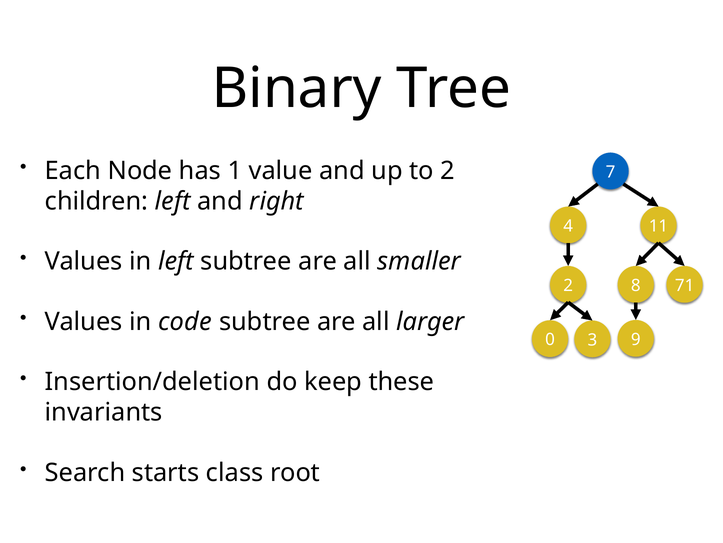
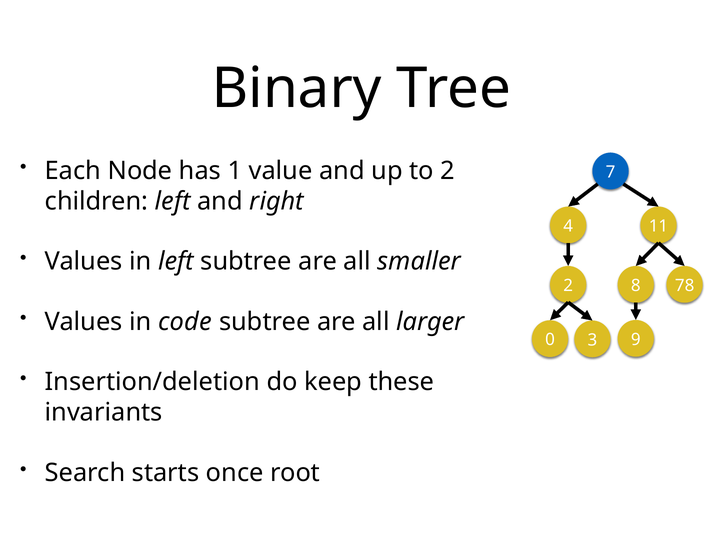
71: 71 -> 78
class: class -> once
